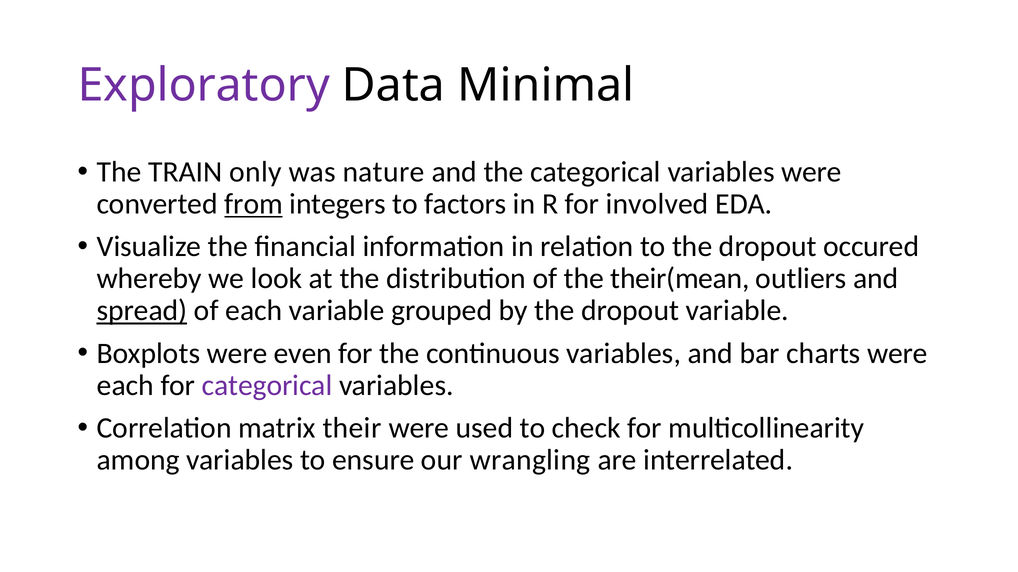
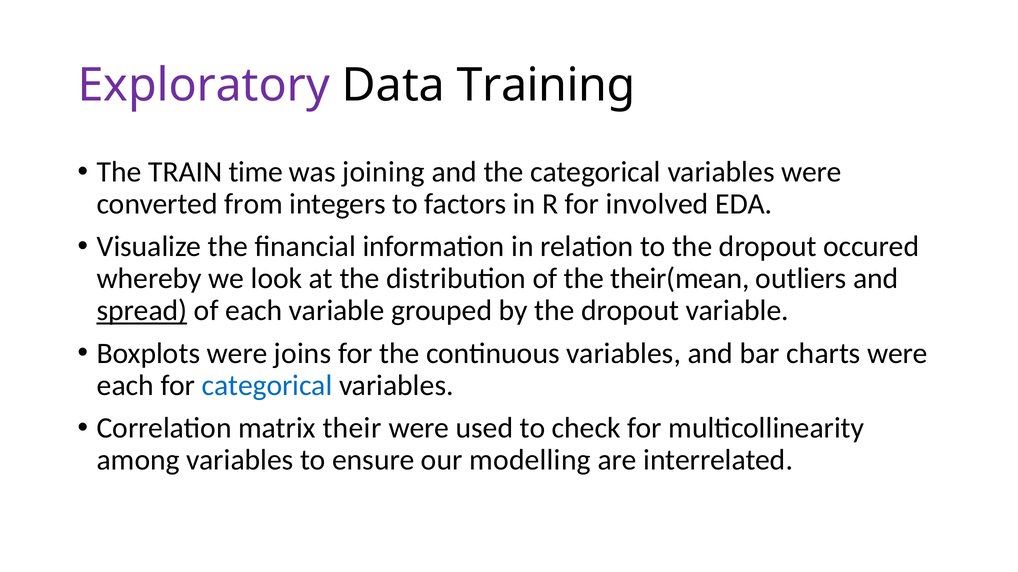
Minimal: Minimal -> Training
only: only -> time
nature: nature -> joining
from underline: present -> none
even: even -> joins
categorical at (267, 386) colour: purple -> blue
wrangling: wrangling -> modelling
